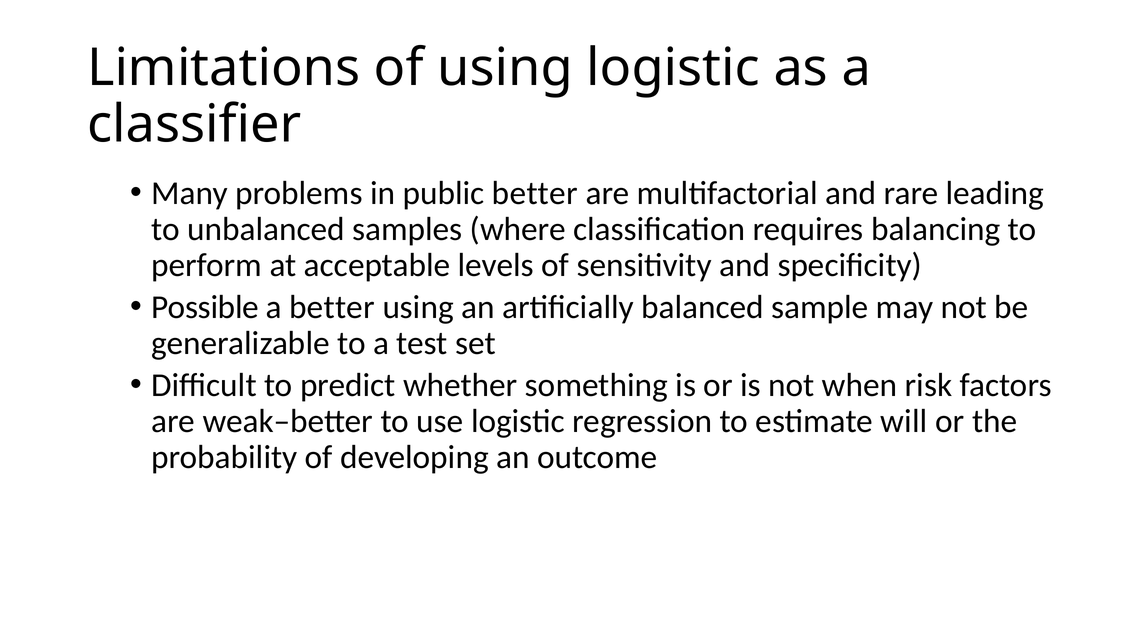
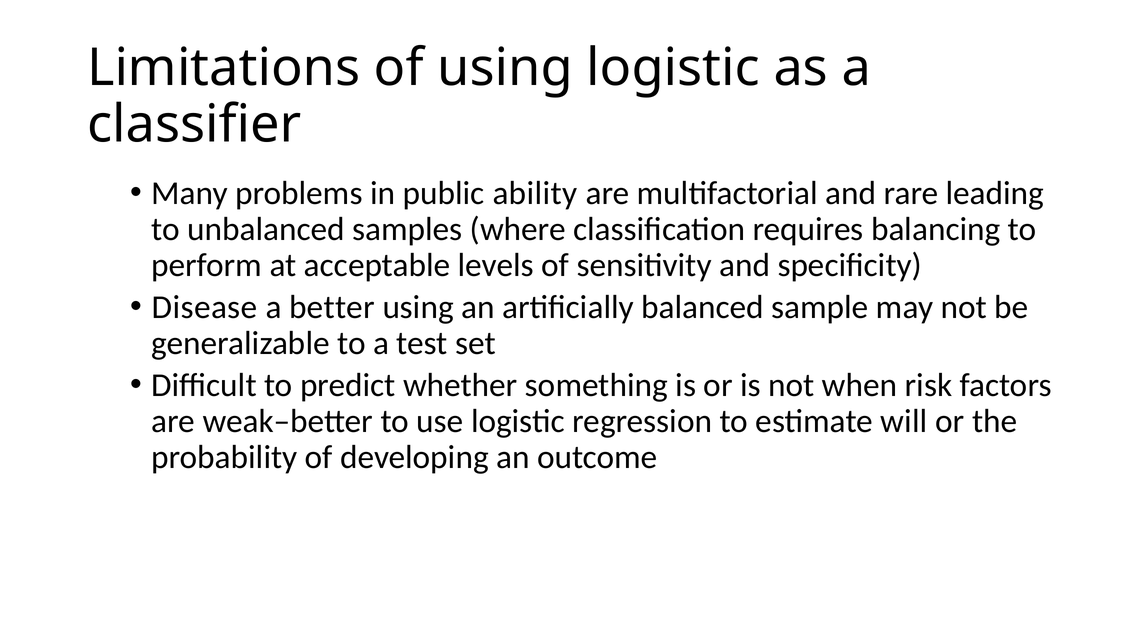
public better: better -> ability
Possible: Possible -> Disease
